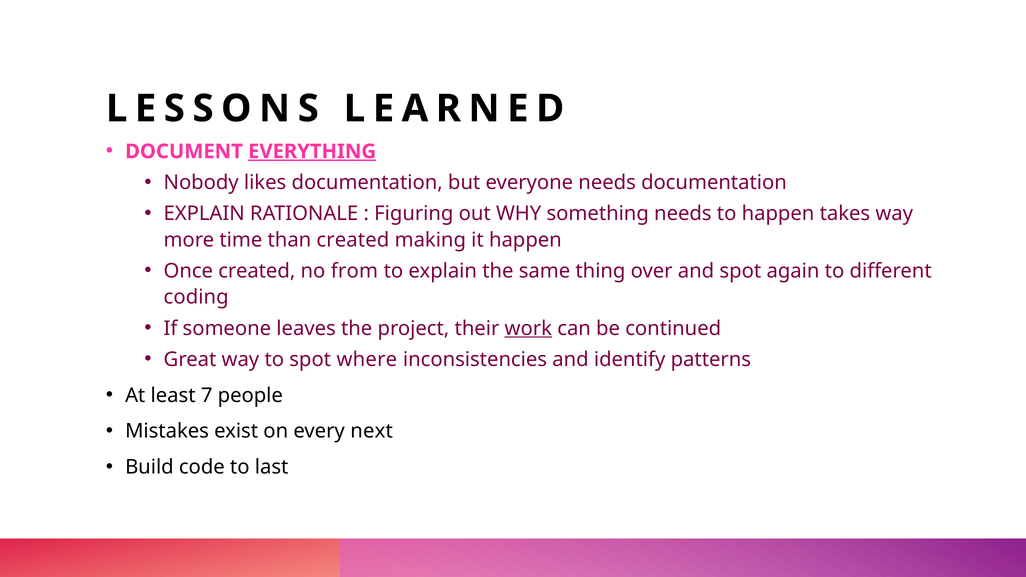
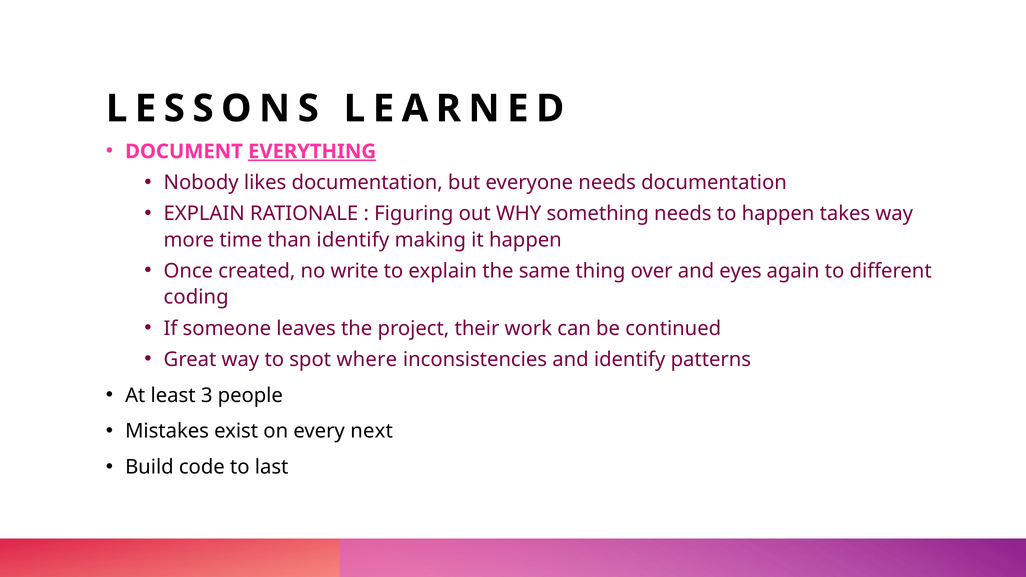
than created: created -> identify
from: from -> write
and spot: spot -> eyes
work underline: present -> none
7: 7 -> 3
